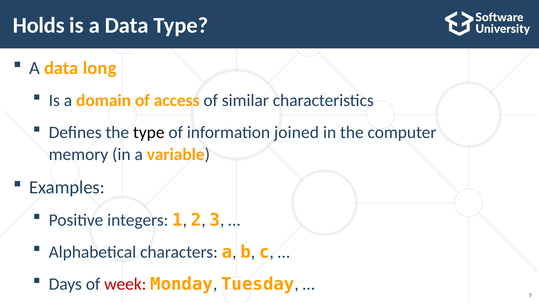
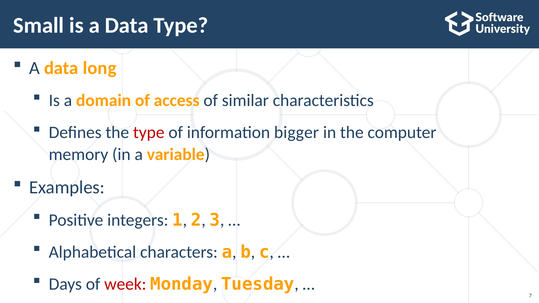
Holds: Holds -> Small
type at (149, 133) colour: black -> red
joined: joined -> bigger
